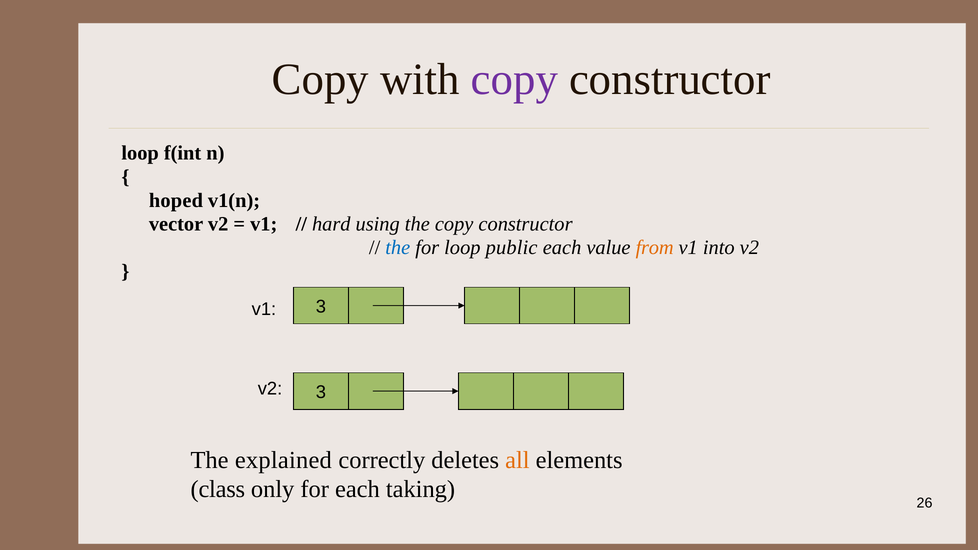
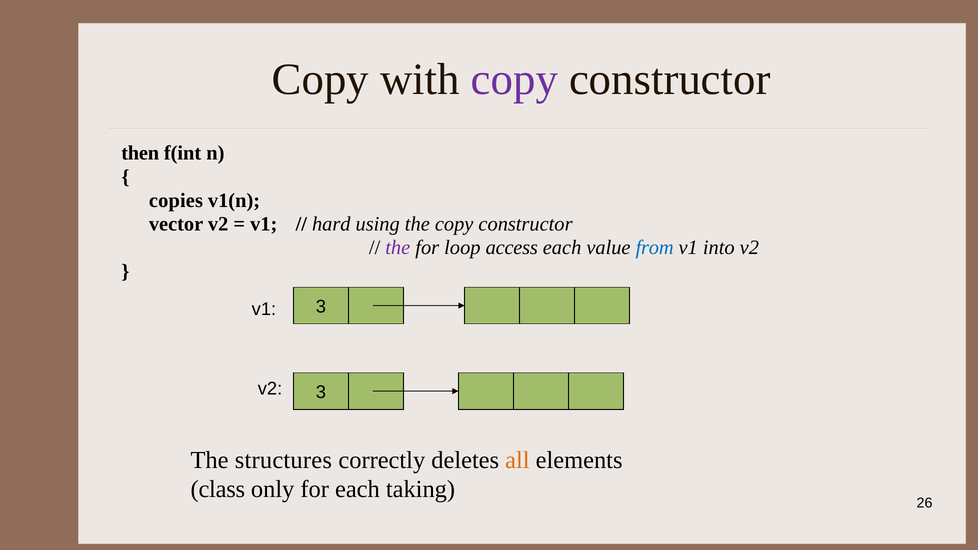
loop at (140, 153): loop -> then
hoped: hoped -> copies
the at (398, 248) colour: blue -> purple
public: public -> access
from colour: orange -> blue
explained: explained -> structures
